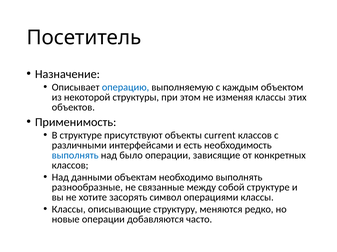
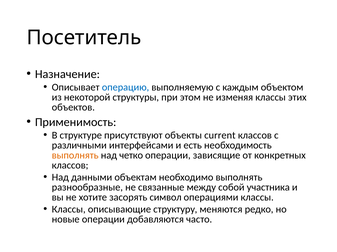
выполнять at (75, 156) colour: blue -> orange
было: было -> четко
собой структуре: структуре -> участника
